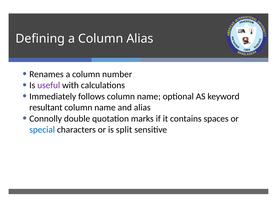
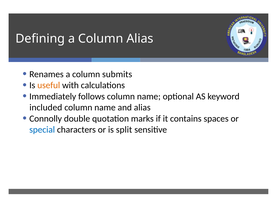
number: number -> submits
useful colour: purple -> orange
resultant: resultant -> included
